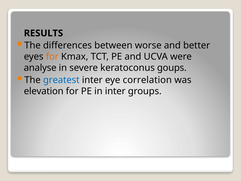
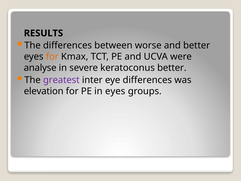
keratoconus goups: goups -> better
greatest colour: blue -> purple
eye correlation: correlation -> differences
in inter: inter -> eyes
